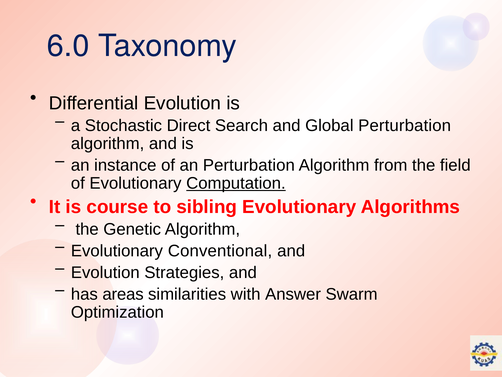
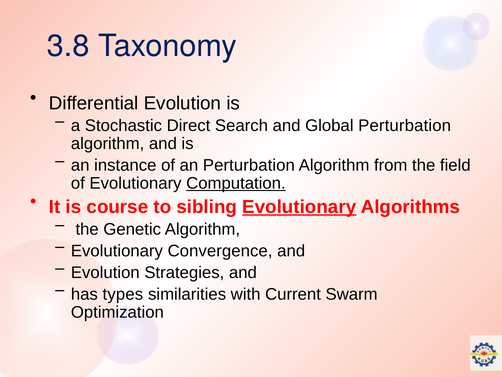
6.0: 6.0 -> 3.8
Evolutionary at (299, 207) underline: none -> present
Conventional: Conventional -> Convergence
areas: areas -> types
Answer: Answer -> Current
